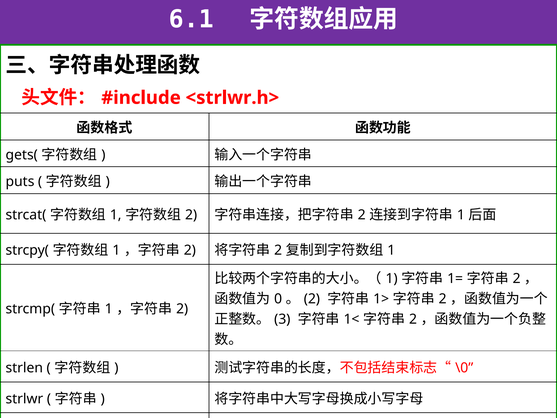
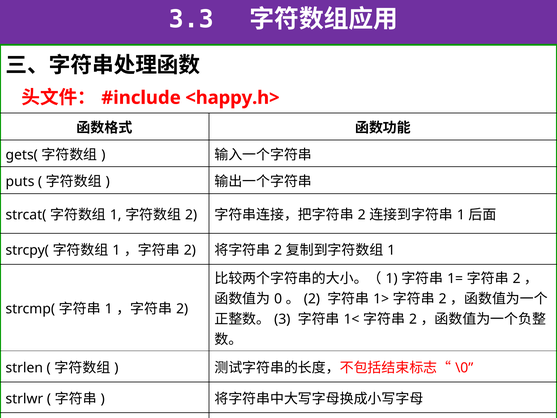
6.1: 6.1 -> 3.3
<strlwr.h>: <strlwr.h> -> <happy.h>
